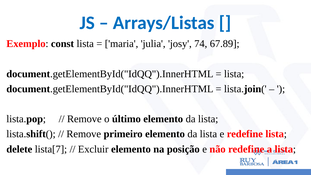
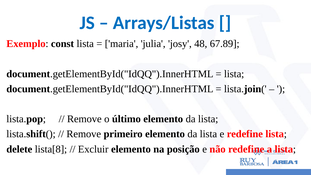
74: 74 -> 48
lista[7: lista[7 -> lista[8
